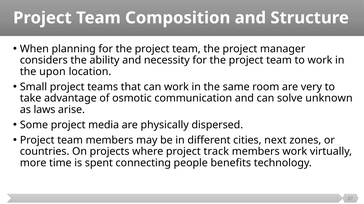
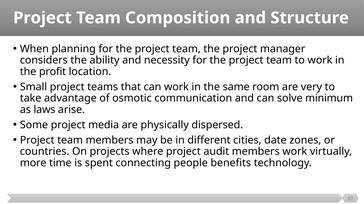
upon: upon -> profit
unknown: unknown -> minimum
next: next -> date
track: track -> audit
